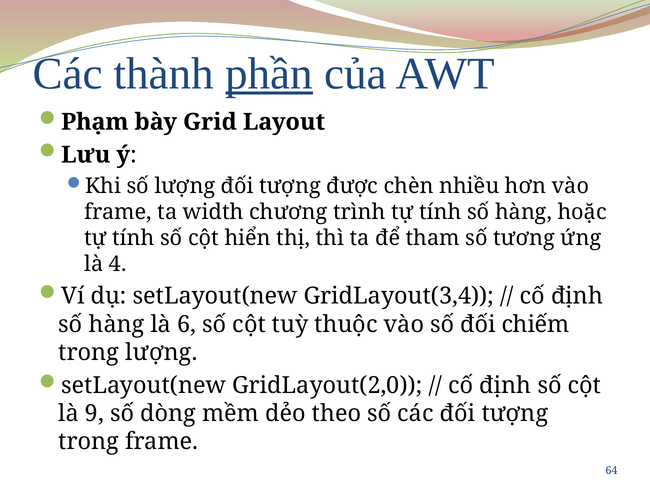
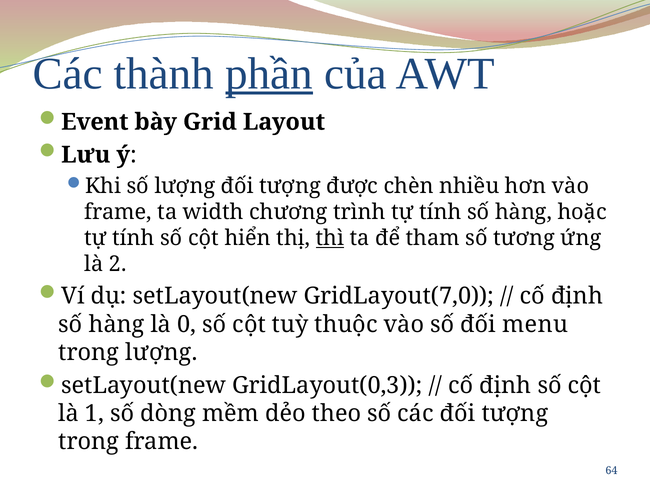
Phạm: Phạm -> Event
thì underline: none -> present
4: 4 -> 2
GridLayout(3,4: GridLayout(3,4 -> GridLayout(7,0
6: 6 -> 0
chiếm: chiếm -> menu
GridLayout(2,0: GridLayout(2,0 -> GridLayout(0,3
9: 9 -> 1
